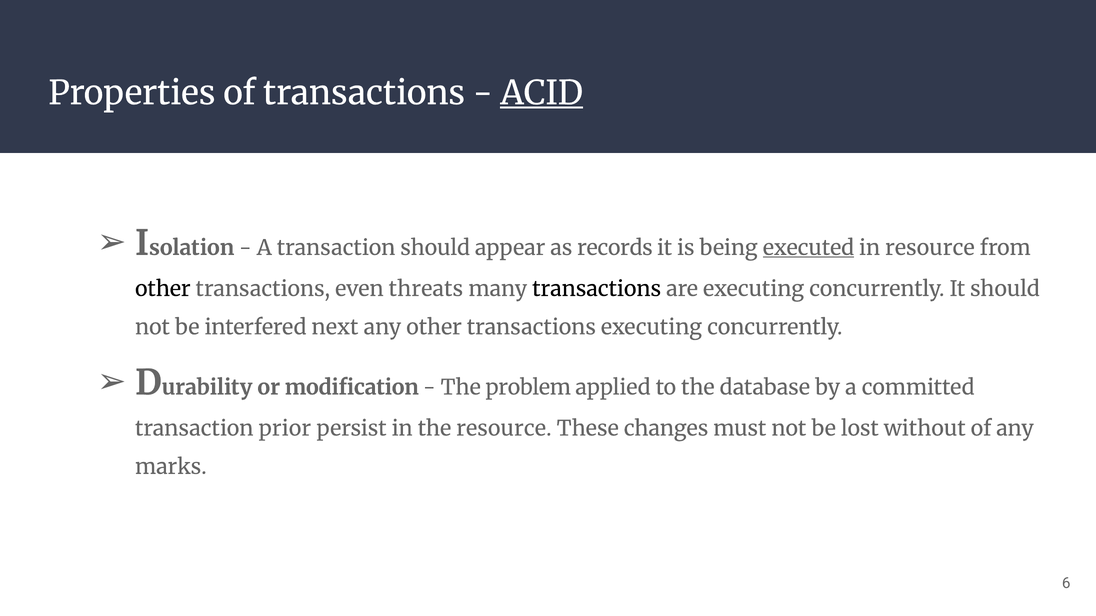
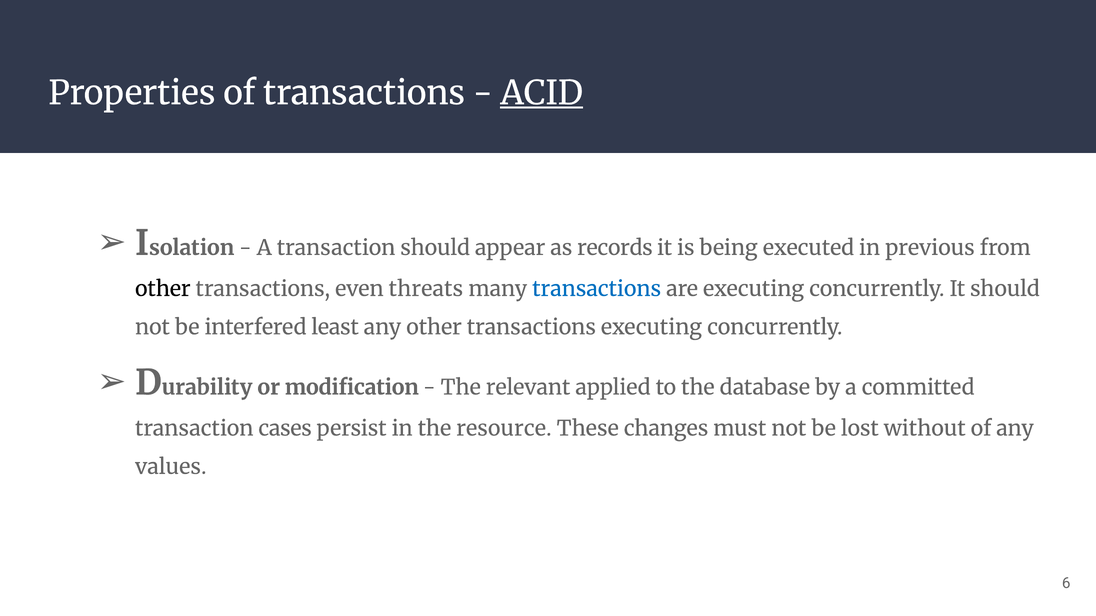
executed underline: present -> none
in resource: resource -> previous
transactions at (597, 289) colour: black -> blue
next: next -> least
problem: problem -> relevant
prior: prior -> cases
marks: marks -> values
